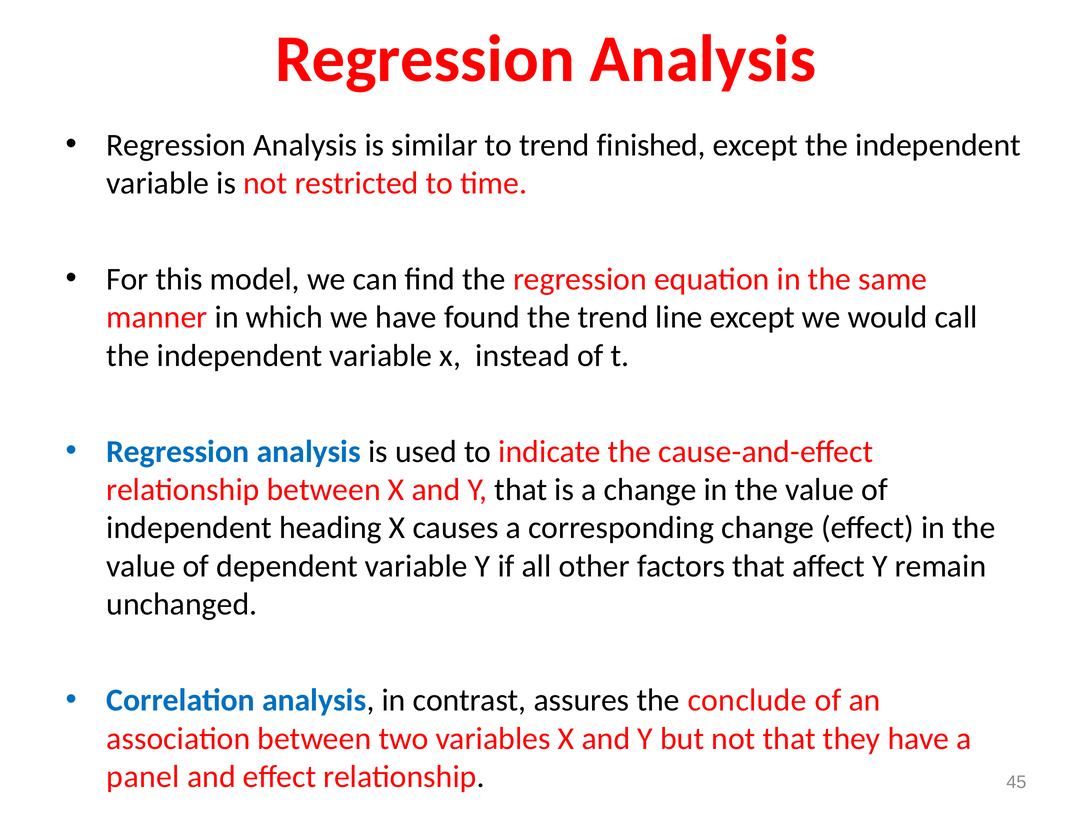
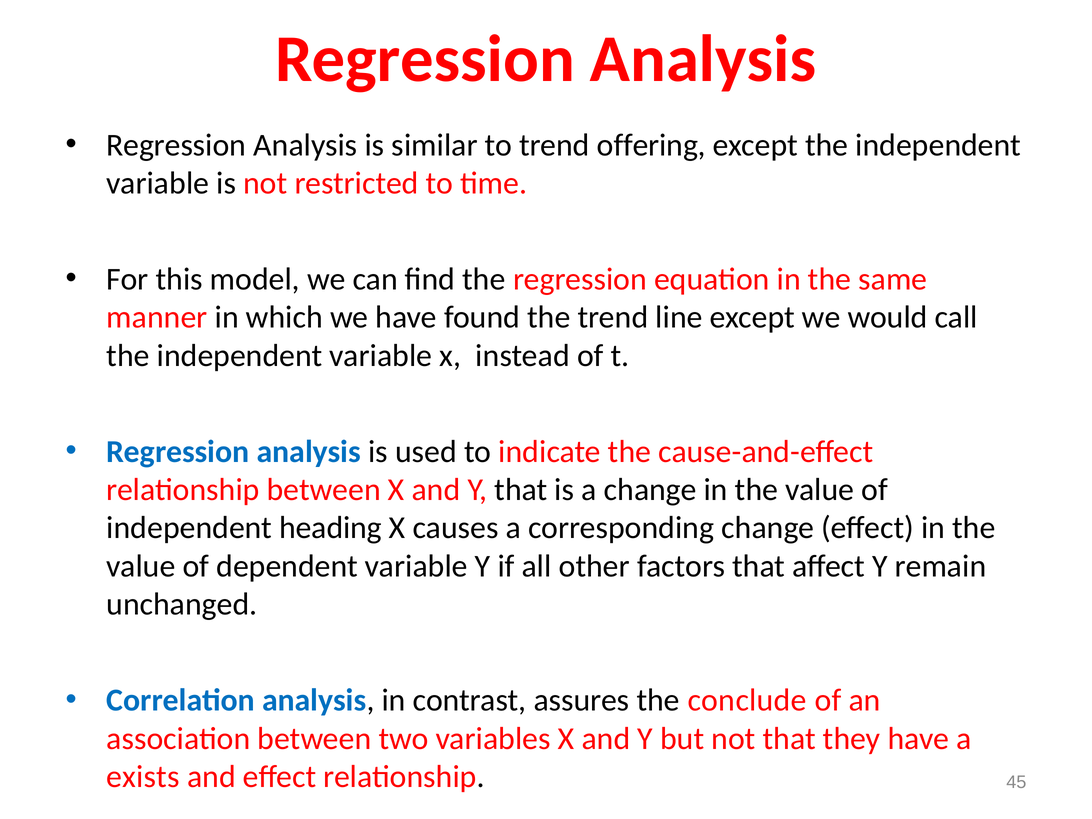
finished: finished -> offering
panel: panel -> exists
